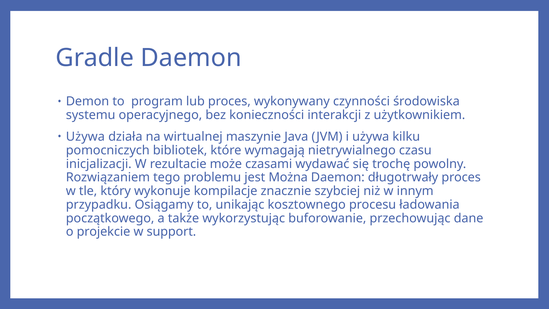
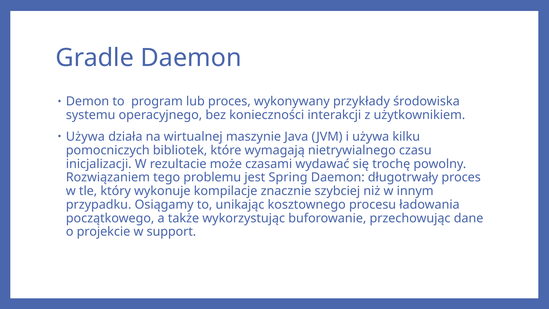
czynności: czynności -> przykłady
Można: Można -> Spring
